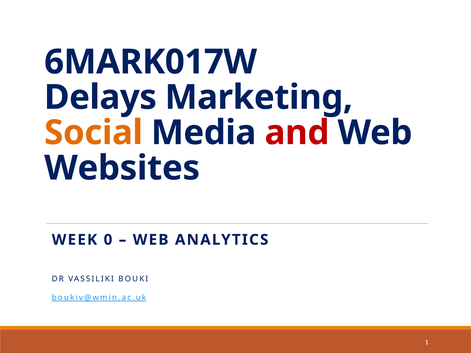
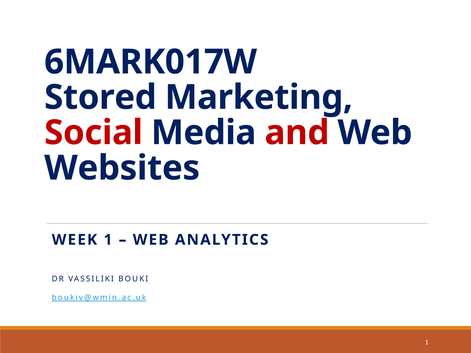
Delays: Delays -> Stored
Social colour: orange -> red
WEEK 0: 0 -> 1
